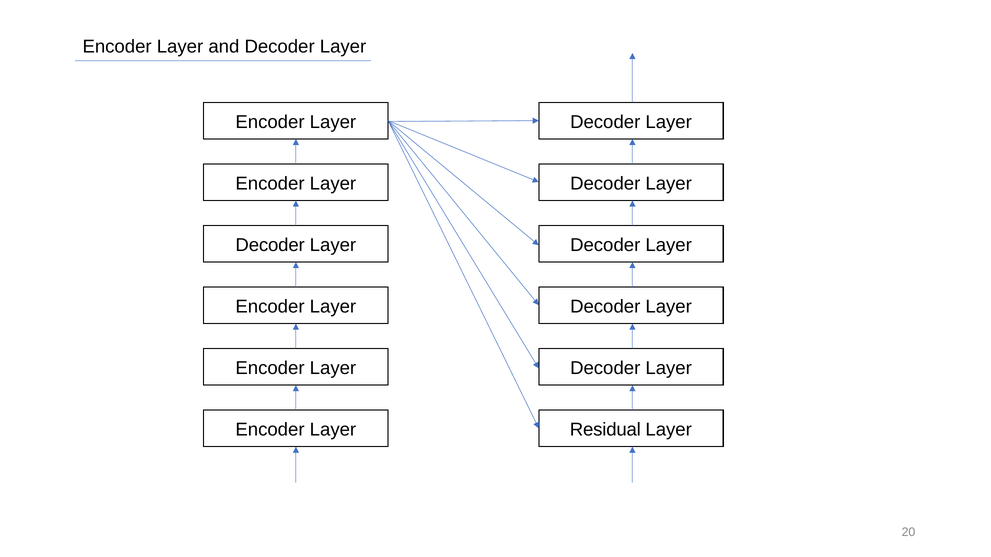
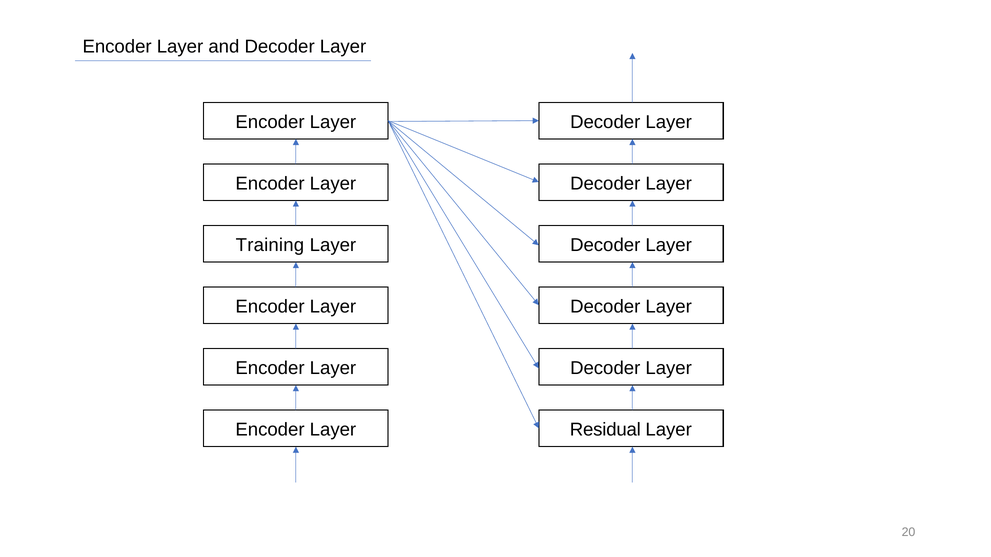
Decoder at (270, 245): Decoder -> Training
